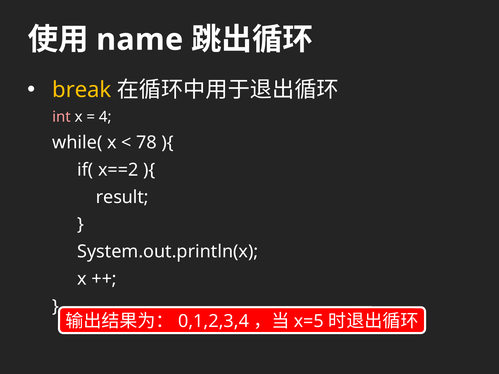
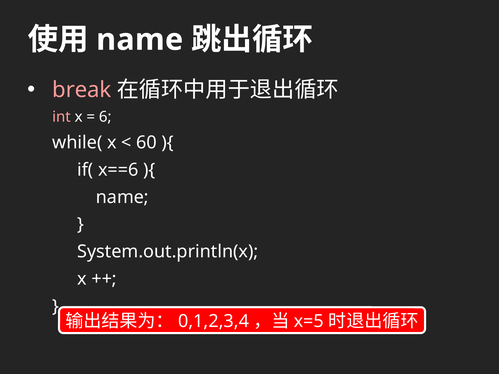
break colour: yellow -> pink
4: 4 -> 6
78: 78 -> 60
x==2: x==2 -> x==6
result at (122, 197): result -> name
